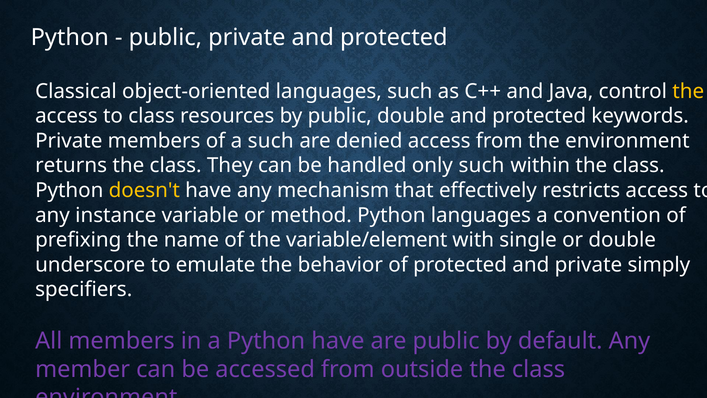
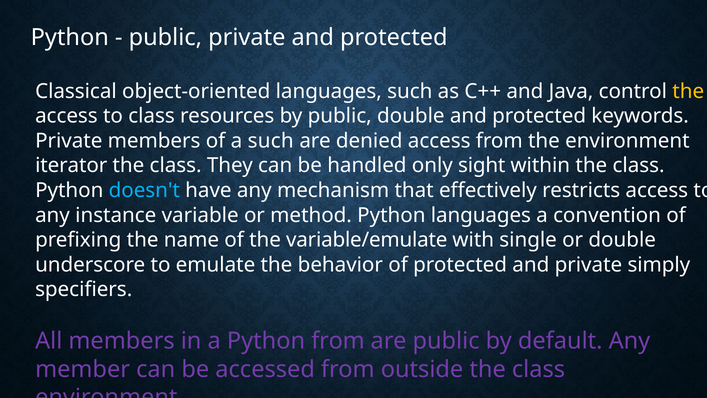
returns: returns -> iterator
only such: such -> sight
doesn't colour: yellow -> light blue
variable/element: variable/element -> variable/emulate
Python have: have -> from
